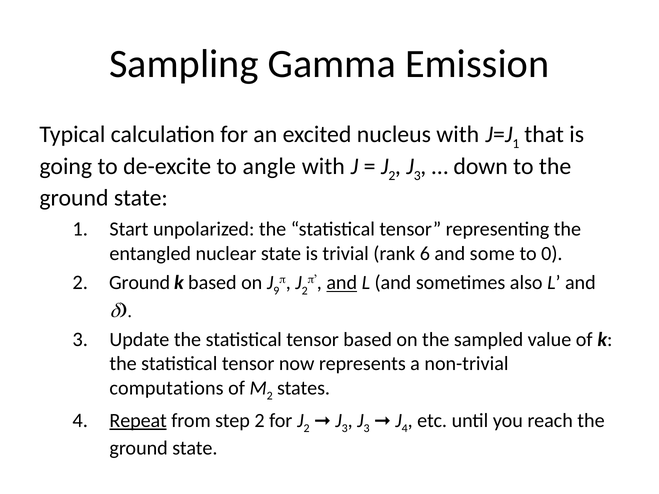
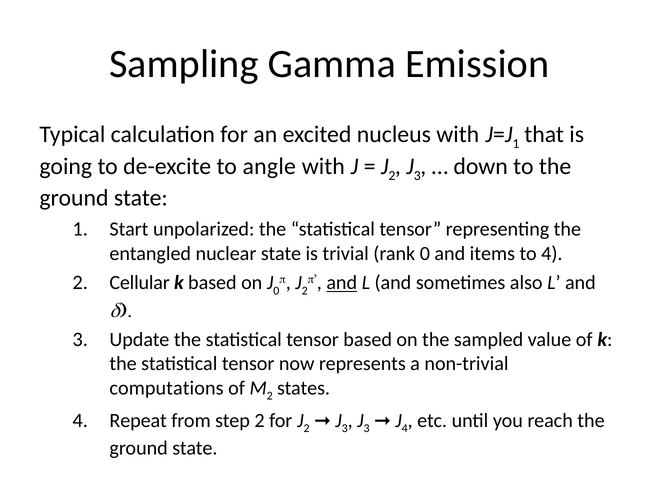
rank 6: 6 -> 0
some: some -> items
to 0: 0 -> 4
2 Ground: Ground -> Cellular
J 9: 9 -> 0
Repeat underline: present -> none
